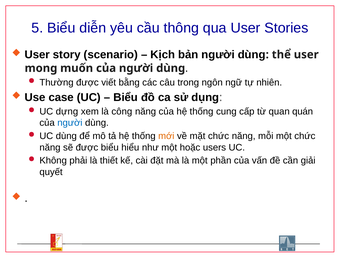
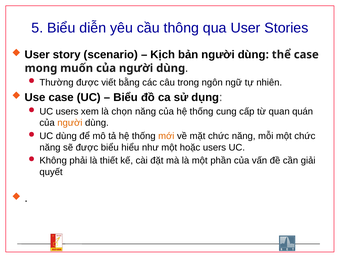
thể user: user -> case
UC dựng: dựng -> users
công: công -> chọn
người at (70, 123) colour: blue -> orange
